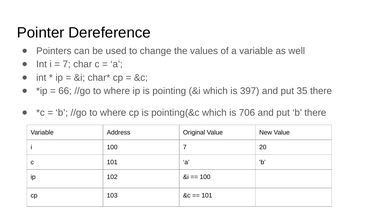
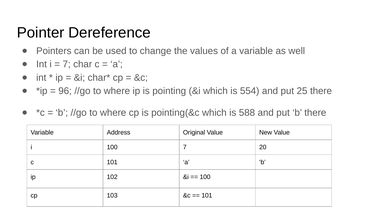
66: 66 -> 96
397: 397 -> 554
35: 35 -> 25
706: 706 -> 588
